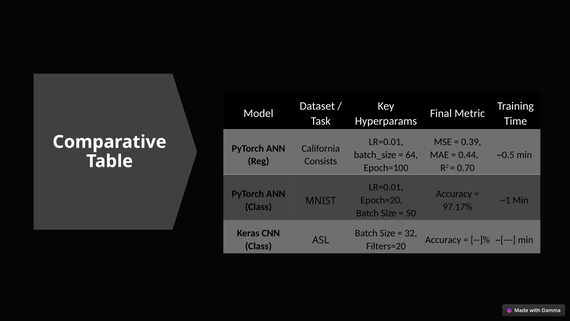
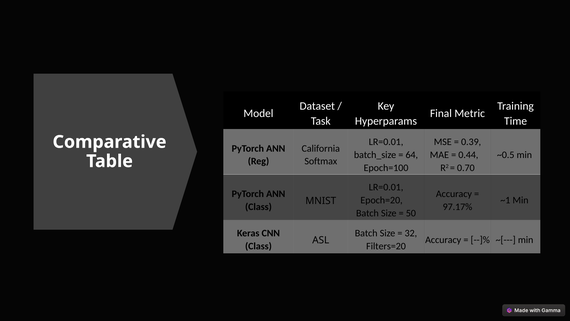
Consists: Consists -> Softmax
